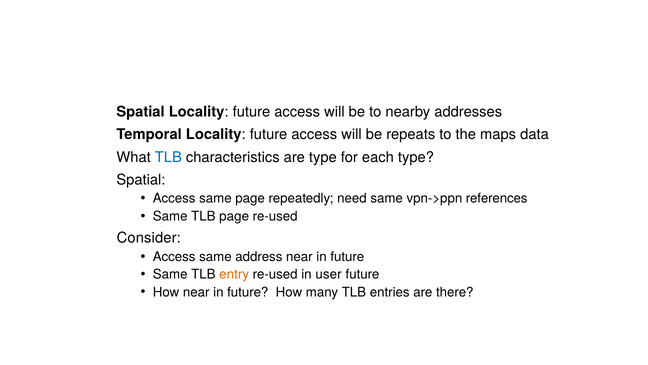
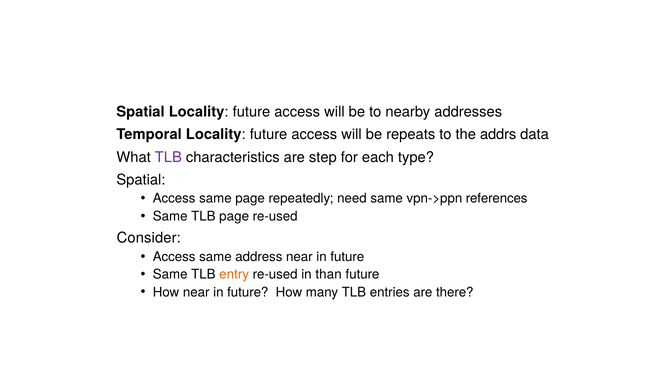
maps: maps -> addrs
TLB at (168, 157) colour: blue -> purple
are type: type -> step
user: user -> than
